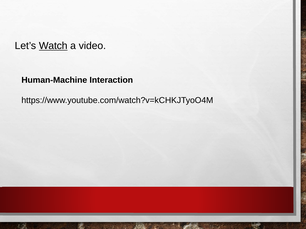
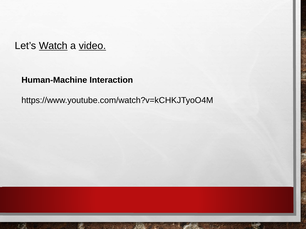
video underline: none -> present
